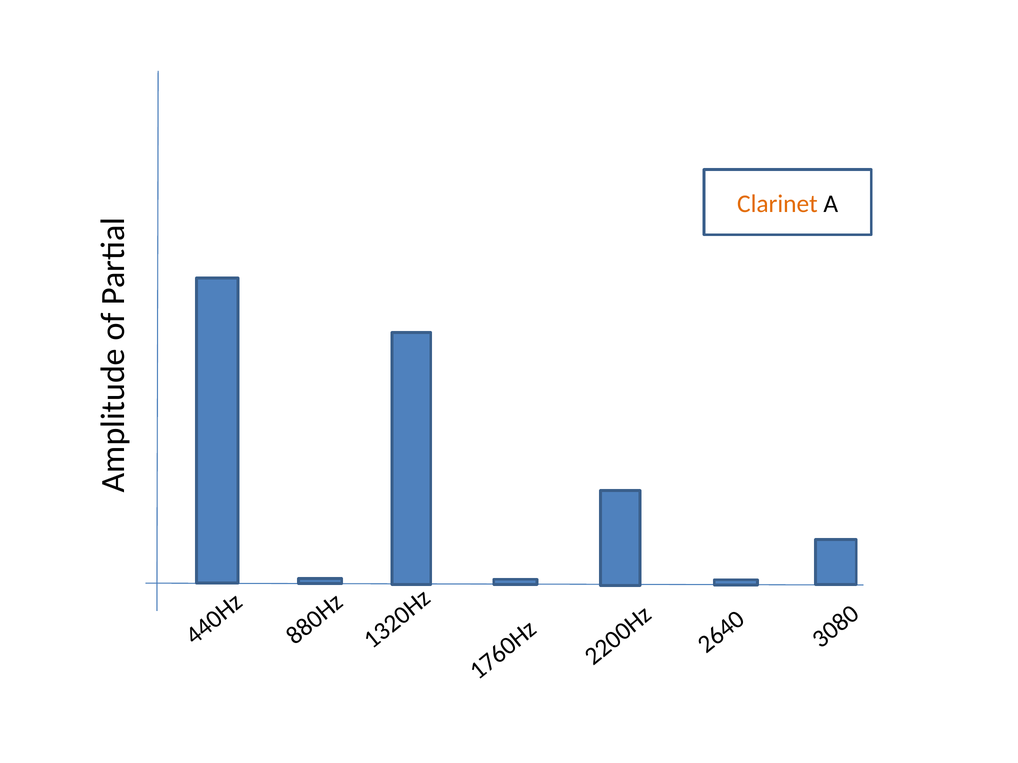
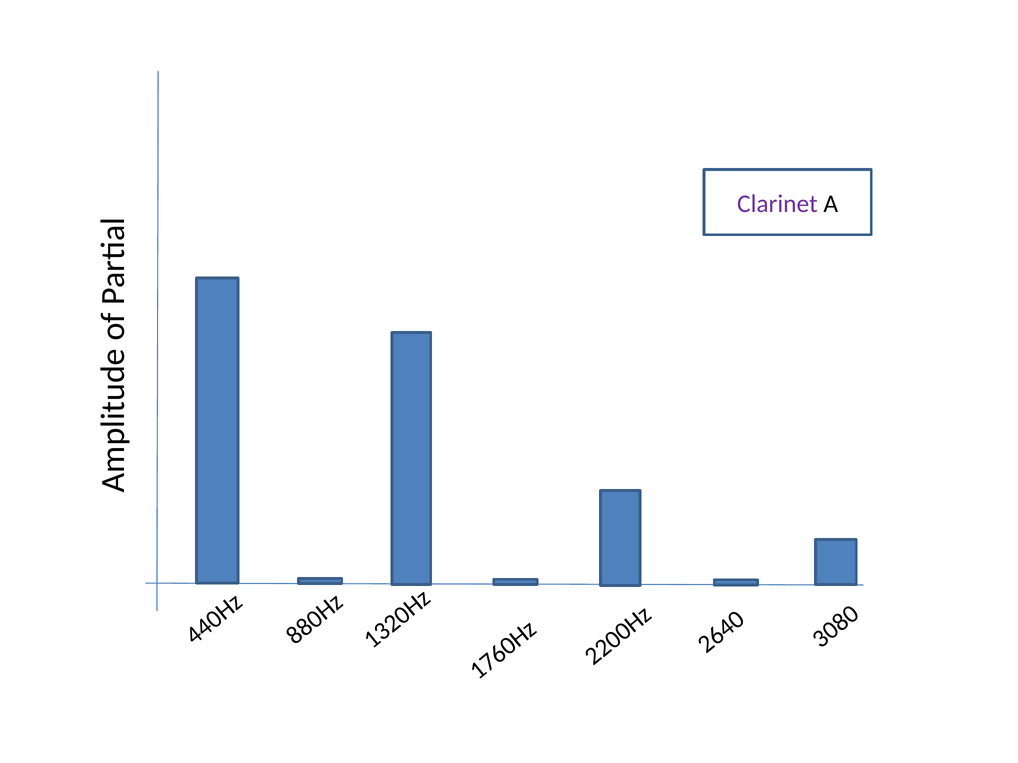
Clarinet colour: orange -> purple
